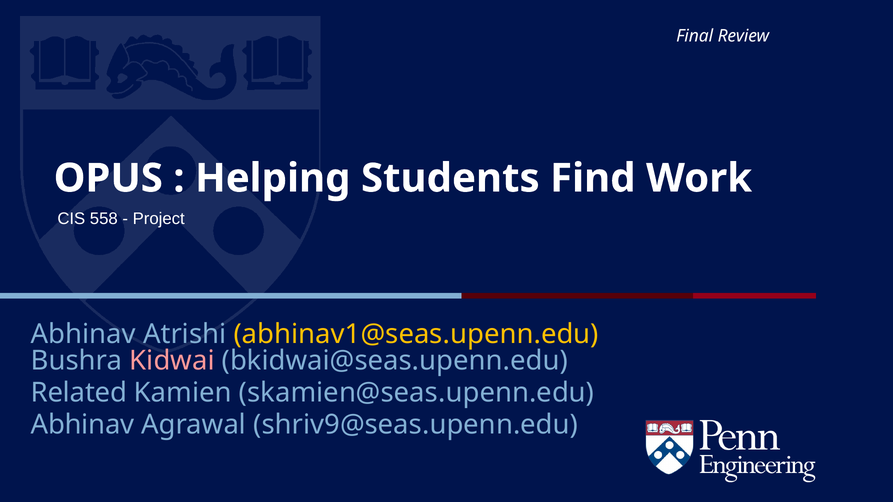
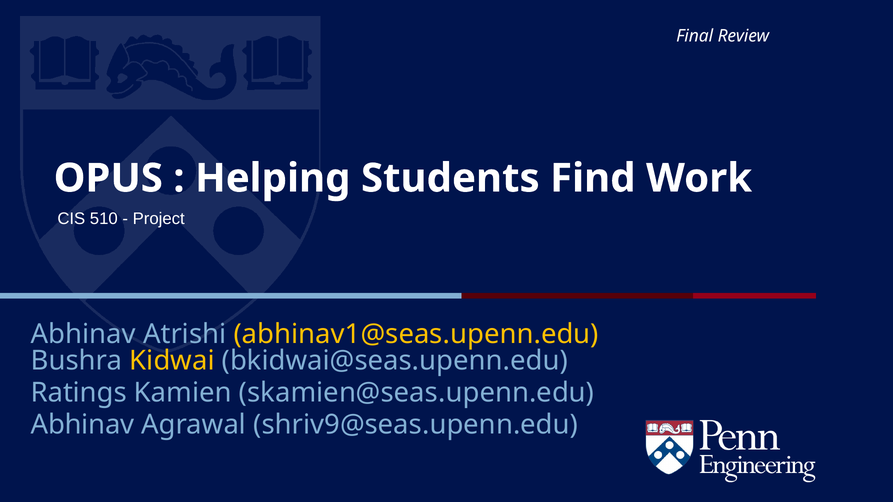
558: 558 -> 510
Kidwai colour: pink -> yellow
Related: Related -> Ratings
